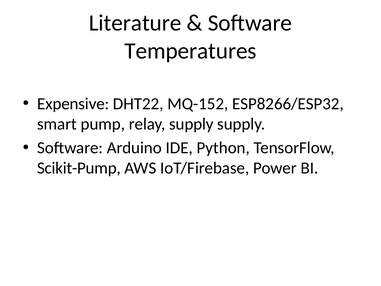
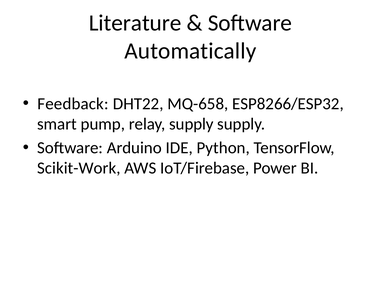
Temperatures: Temperatures -> Automatically
Expensive: Expensive -> Feedback
MQ-152: MQ-152 -> MQ-658
Scikit-Pump: Scikit-Pump -> Scikit-Work
